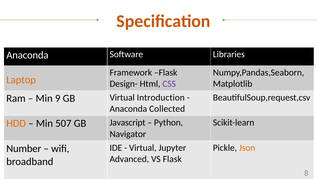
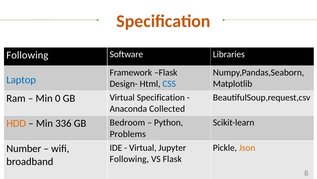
Anaconda at (27, 55): Anaconda -> Following
Laptop colour: orange -> blue
CSS colour: purple -> blue
9: 9 -> 0
Virtual Introduction: Introduction -> Specification
507: 507 -> 336
Javascript: Javascript -> Bedroom
Navigator: Navigator -> Problems
Advanced at (129, 158): Advanced -> Following
